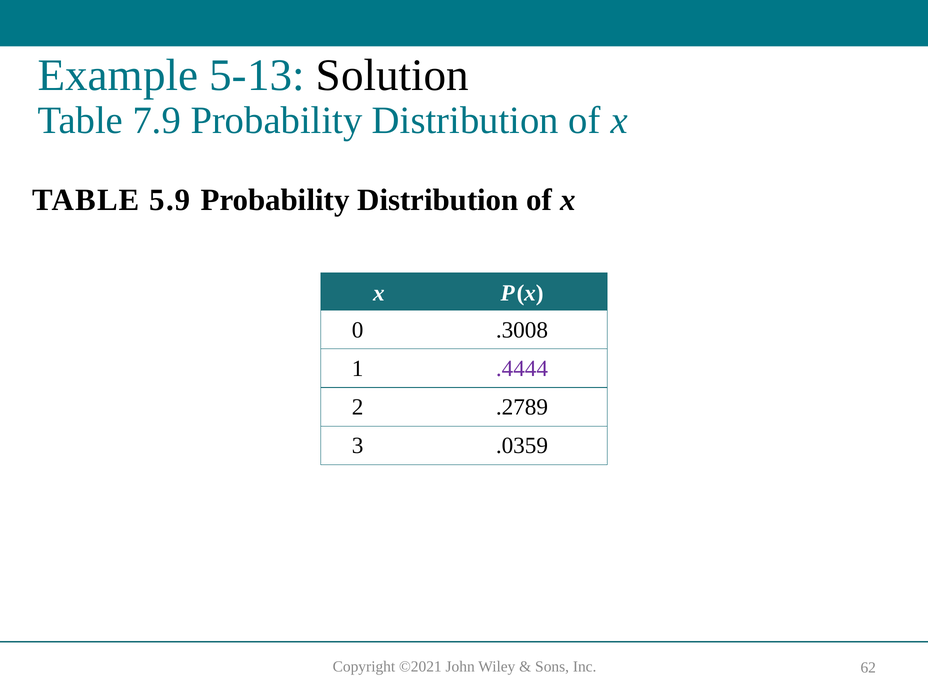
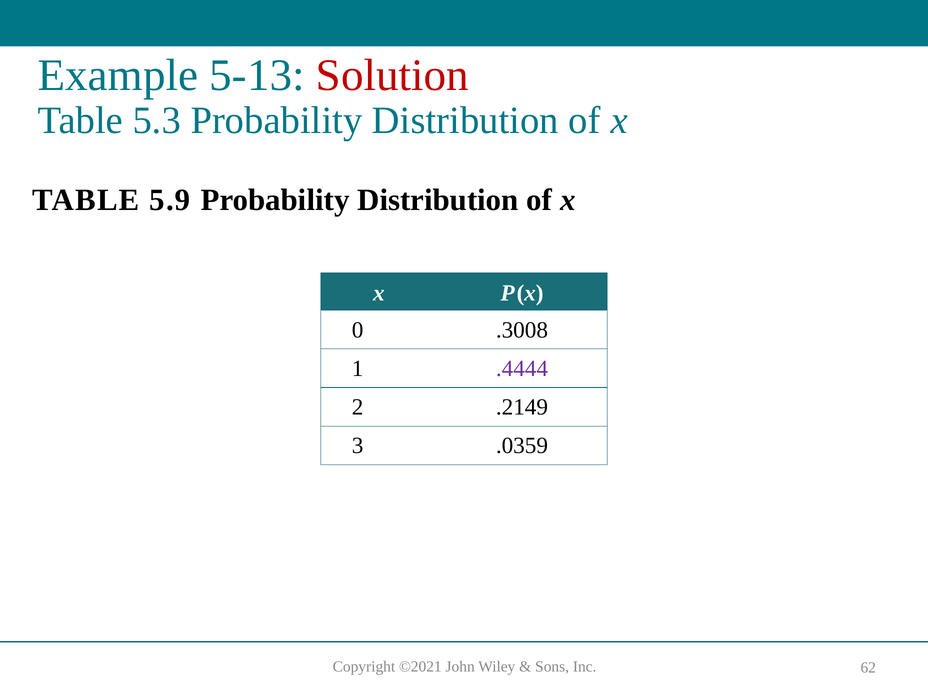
Solution colour: black -> red
7.9: 7.9 -> 5.3
.2789: .2789 -> .2149
